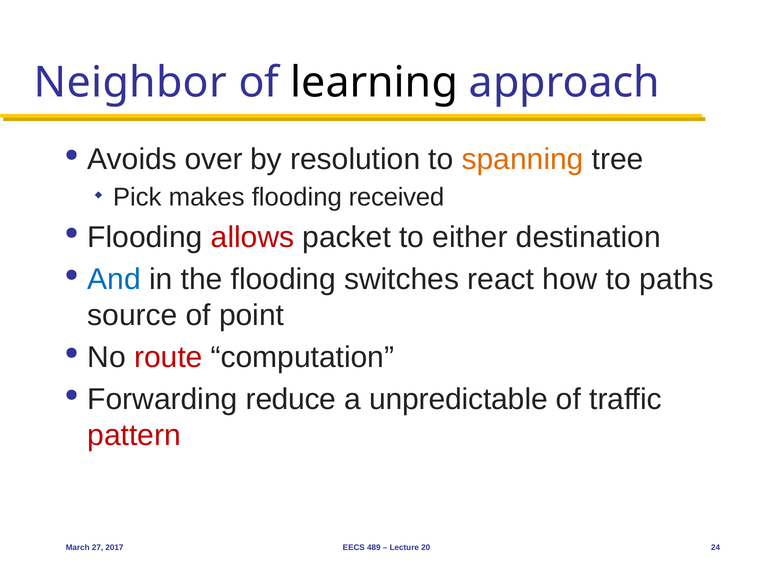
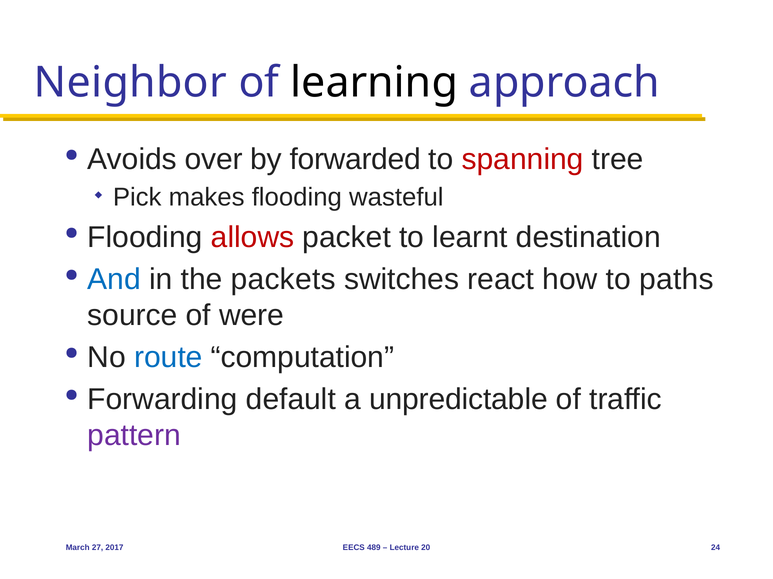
resolution: resolution -> forwarded
spanning colour: orange -> red
received: received -> wasteful
either: either -> learnt
the flooding: flooding -> packets
point: point -> were
route colour: red -> blue
reduce: reduce -> default
pattern colour: red -> purple
